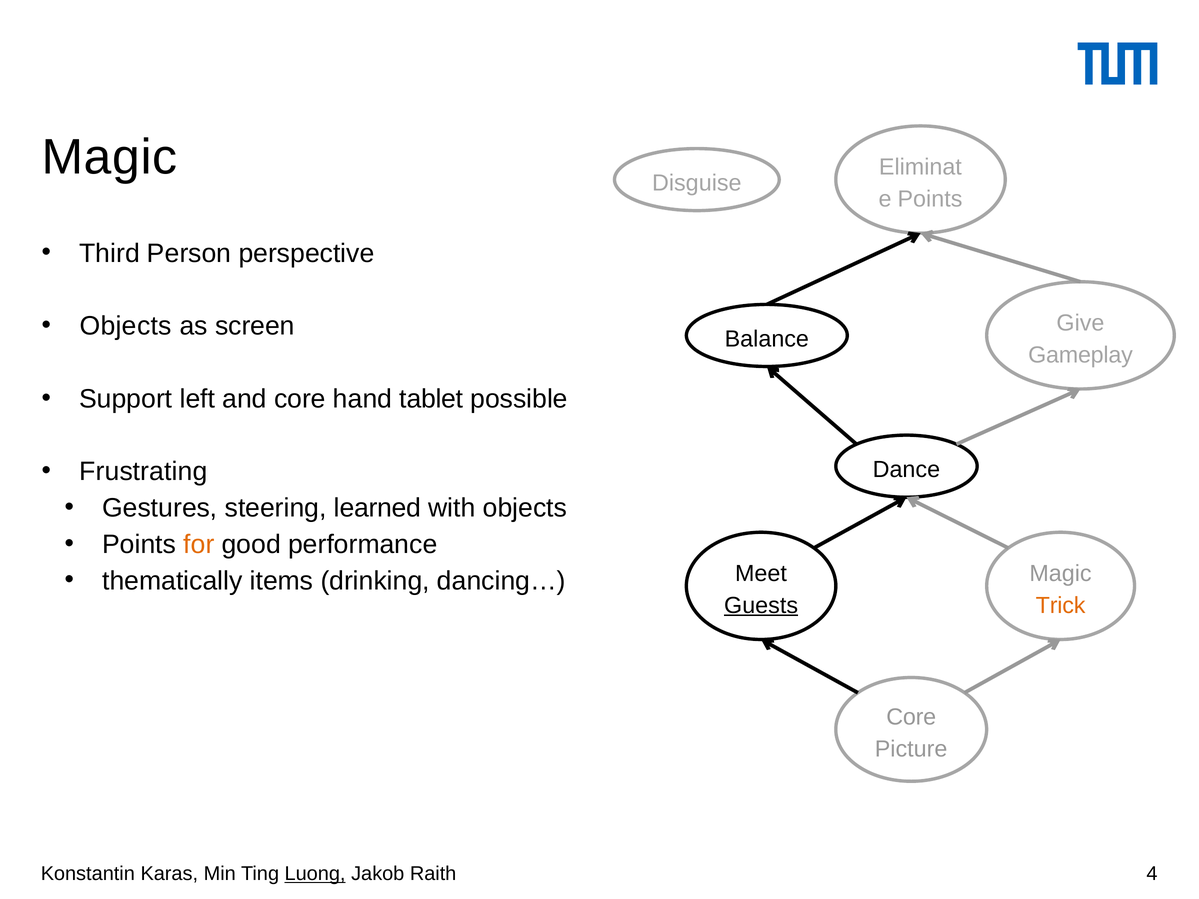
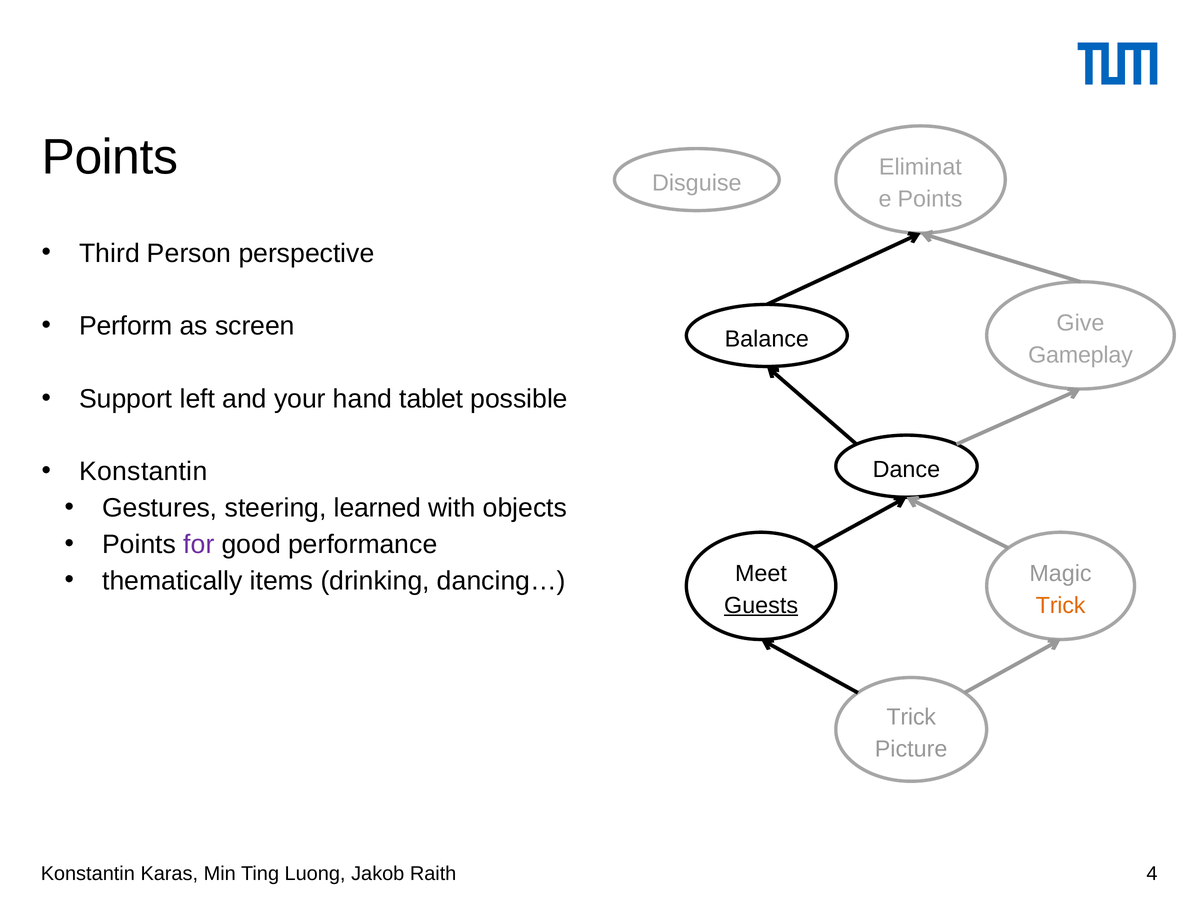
Magic at (109, 157): Magic -> Points
Objects at (126, 326): Objects -> Perform
and core: core -> your
Frustrating at (143, 472): Frustrating -> Konstantin
for colour: orange -> purple
Core at (911, 717): Core -> Trick
Luong underline: present -> none
